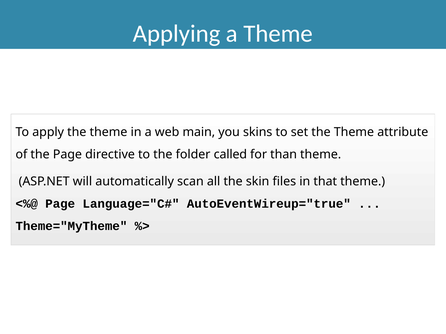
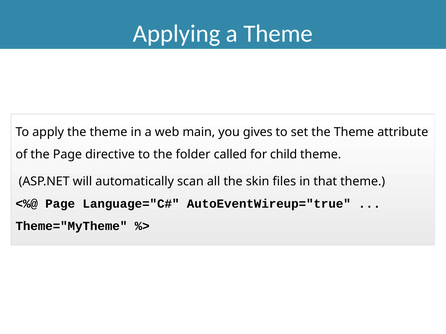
skins: skins -> gives
than: than -> child
